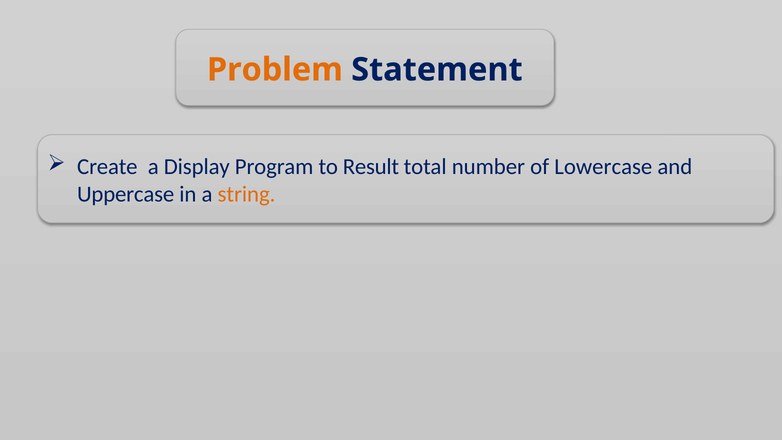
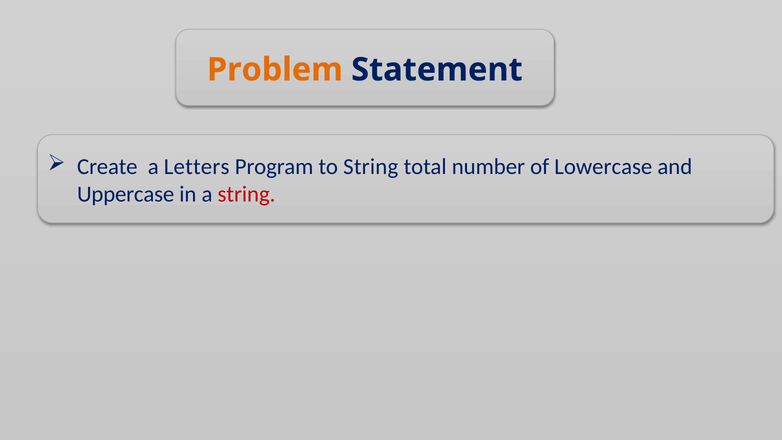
Display: Display -> Letters
to Result: Result -> String
string at (247, 194) colour: orange -> red
